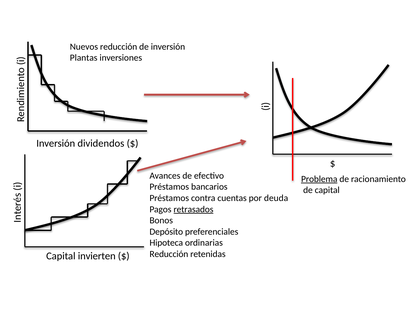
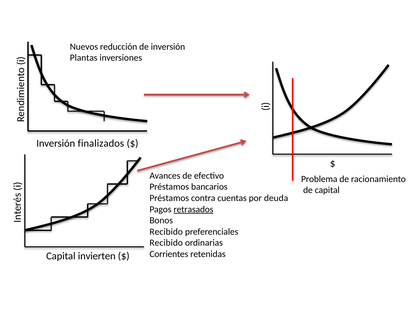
dividendos: dividendos -> finalizados
Problema underline: present -> none
Depósito at (166, 232): Depósito -> Recibido
Hipoteca at (166, 243): Hipoteca -> Recibido
Reducción at (169, 254): Reducción -> Corrientes
